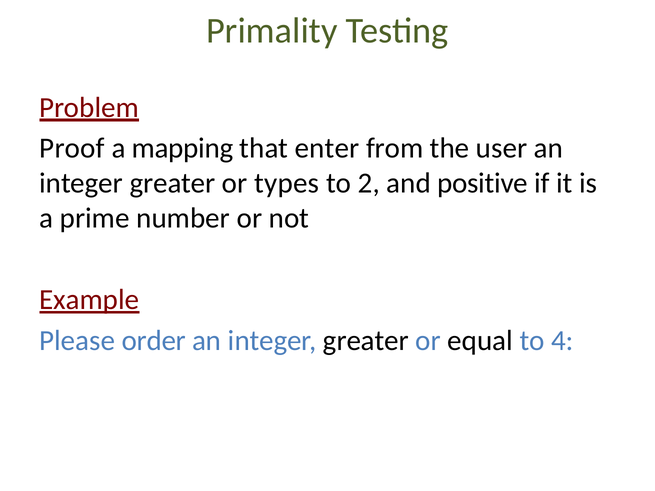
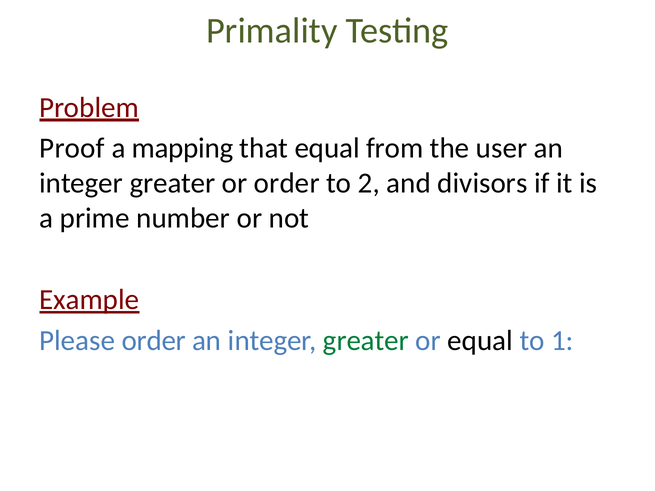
that enter: enter -> equal
or types: types -> order
positive: positive -> divisors
greater at (366, 341) colour: black -> green
4: 4 -> 1
